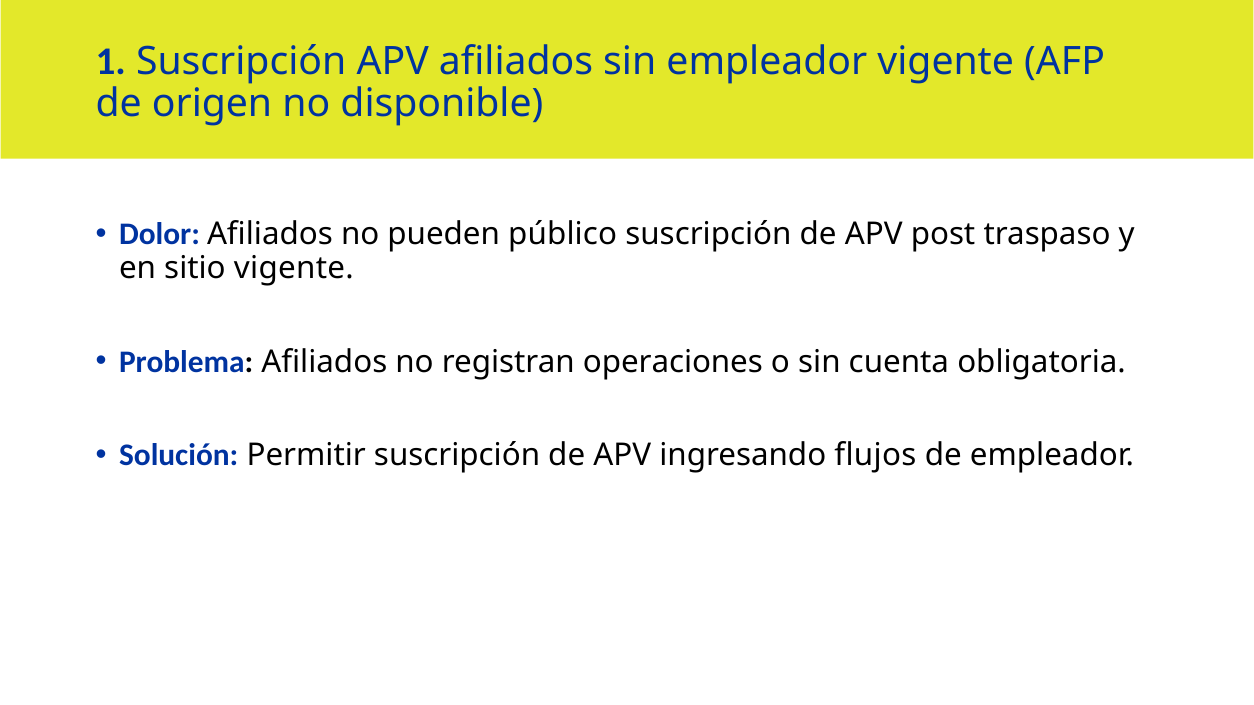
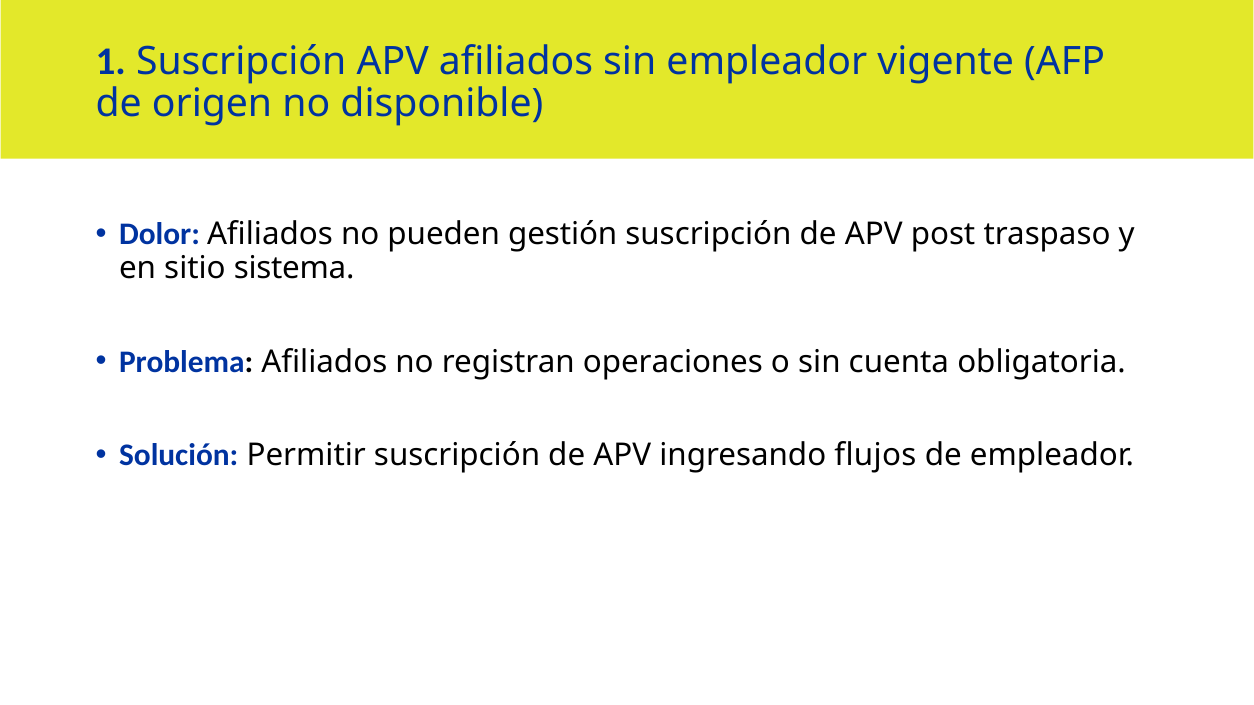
público: público -> gestión
sitio vigente: vigente -> sistema
